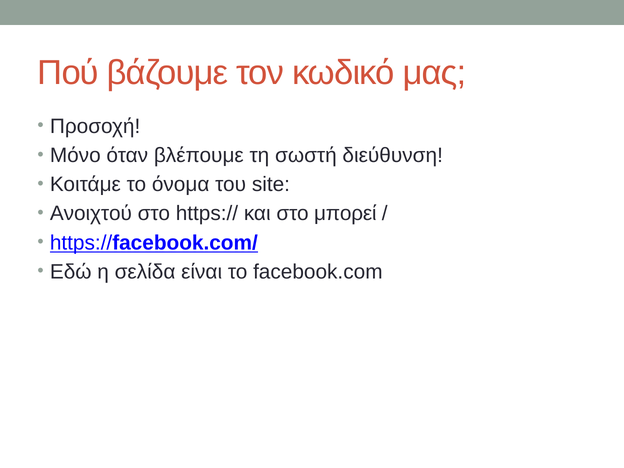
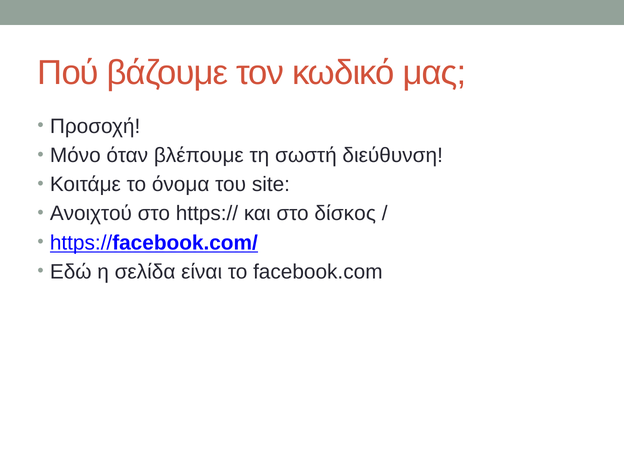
μπορεί: μπορεί -> δίσκος
